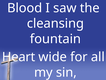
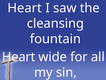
Blood at (25, 8): Blood -> Heart
